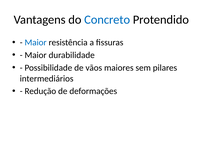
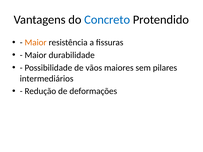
Maior at (36, 43) colour: blue -> orange
